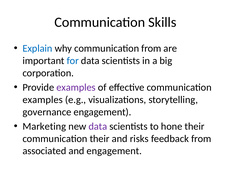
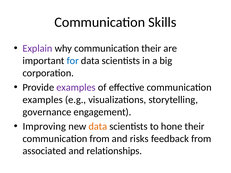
Explain colour: blue -> purple
communication from: from -> their
Marketing: Marketing -> Improving
data at (98, 127) colour: purple -> orange
communication their: their -> from
and engagement: engagement -> relationships
